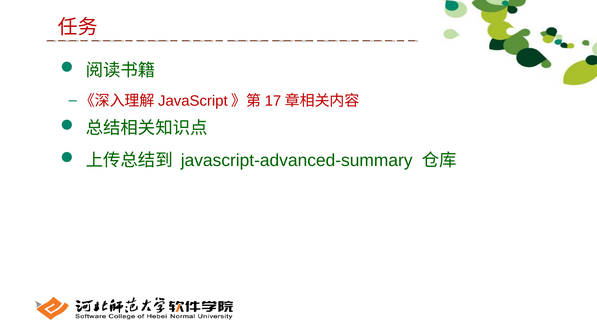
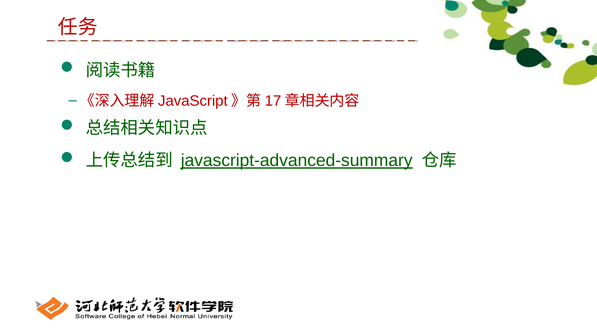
javascript-advanced-summary underline: none -> present
